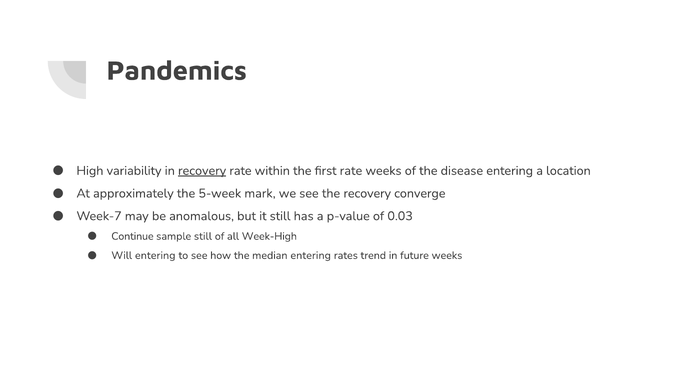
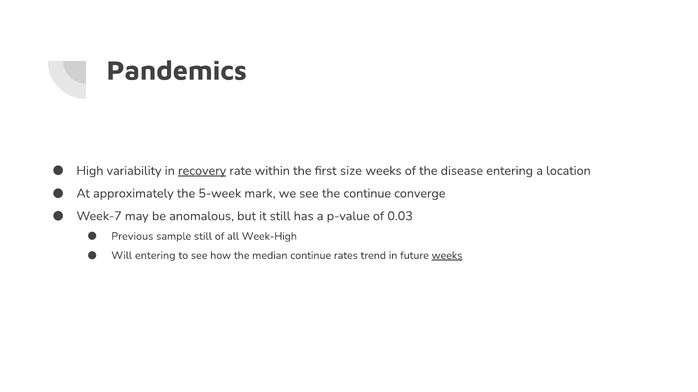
first rate: rate -> size
the recovery: recovery -> continue
Continue: Continue -> Previous
median entering: entering -> continue
weeks at (447, 256) underline: none -> present
